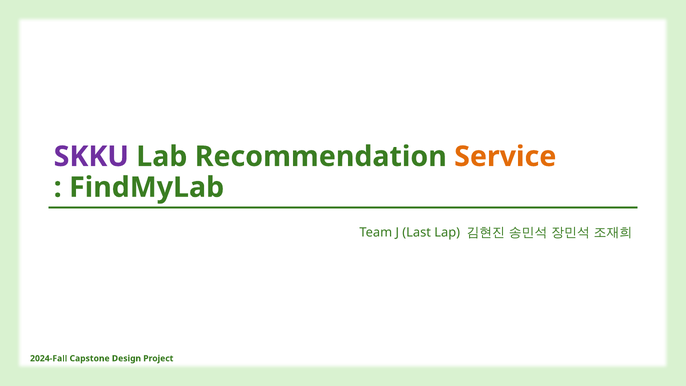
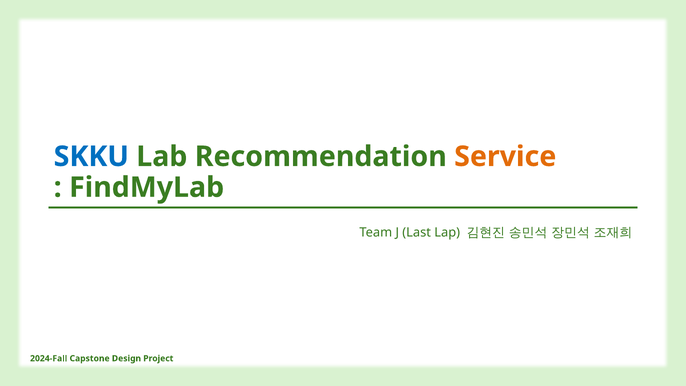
SKKU colour: purple -> blue
